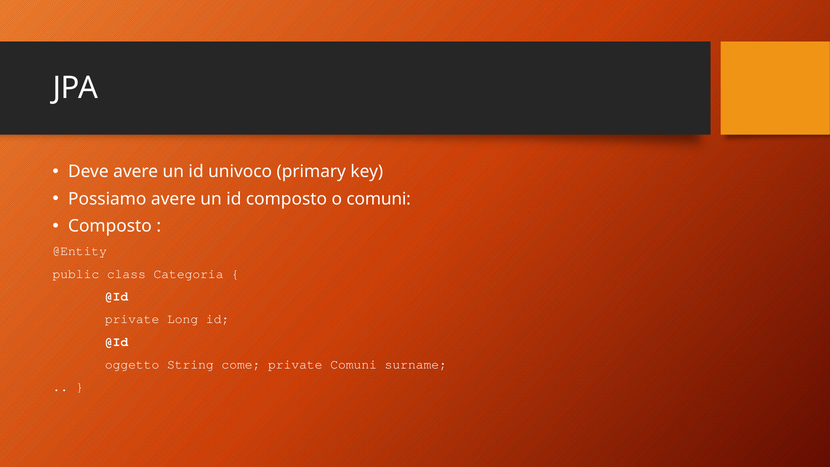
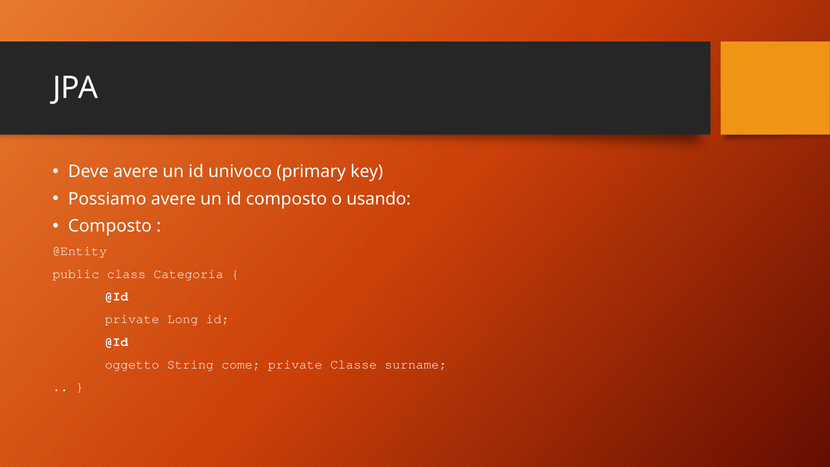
o comuni: comuni -> usando
private Comuni: Comuni -> Classe
